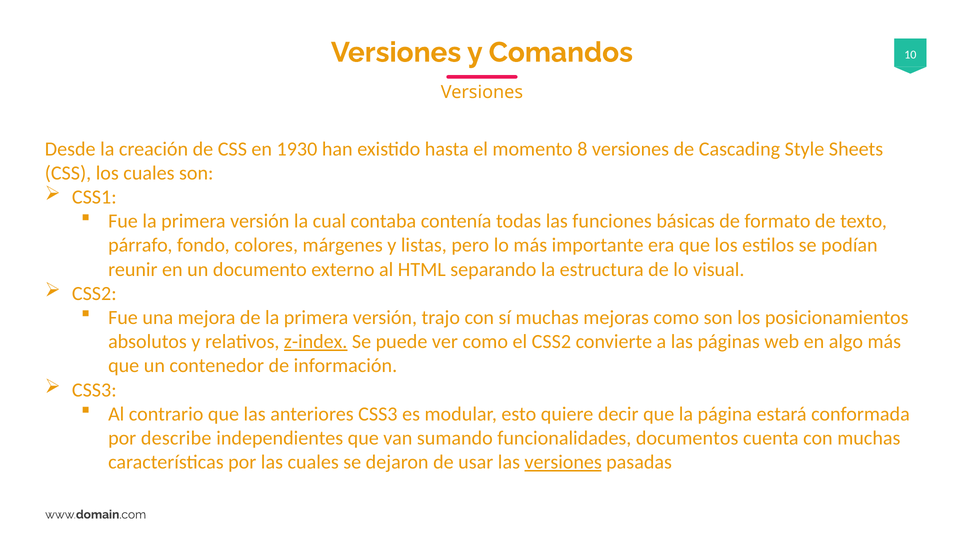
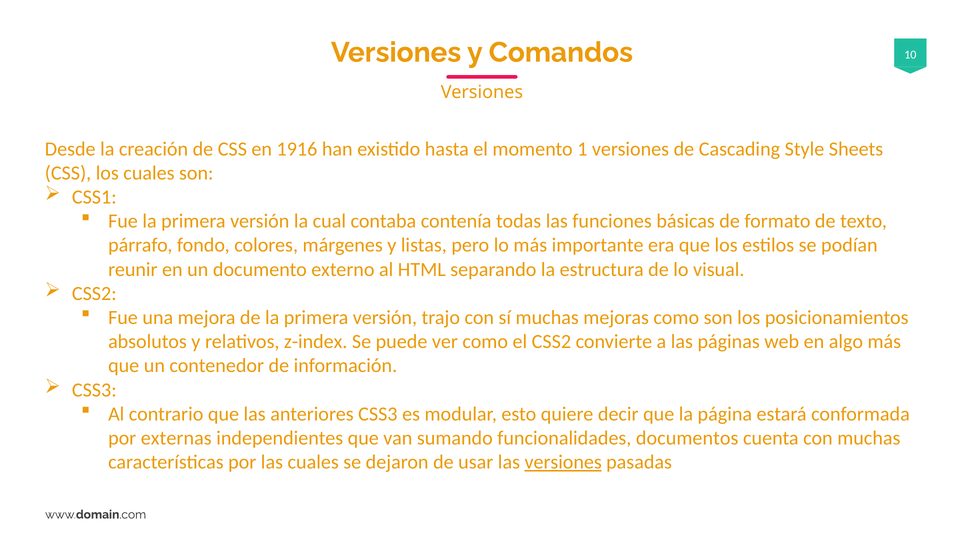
1930: 1930 -> 1916
8: 8 -> 1
z-index underline: present -> none
describe: describe -> externas
